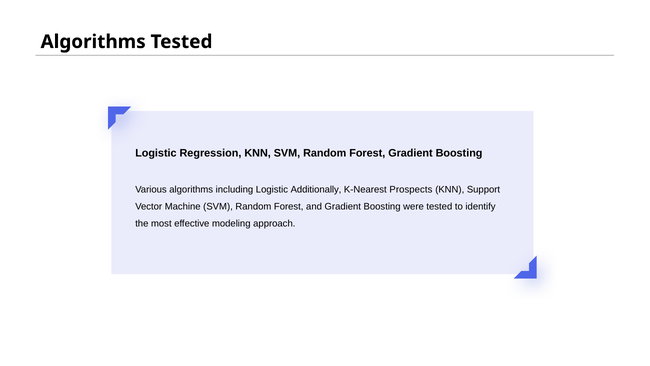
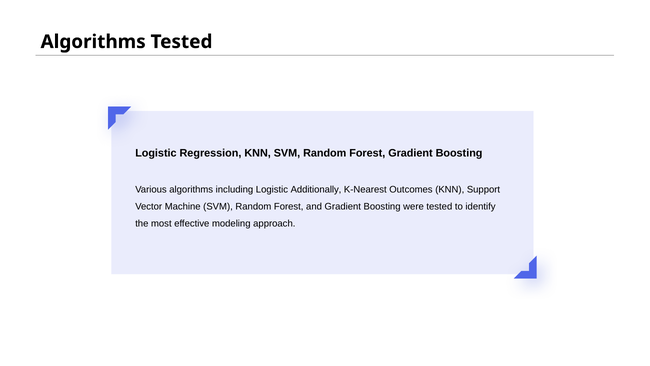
Prospects: Prospects -> Outcomes
